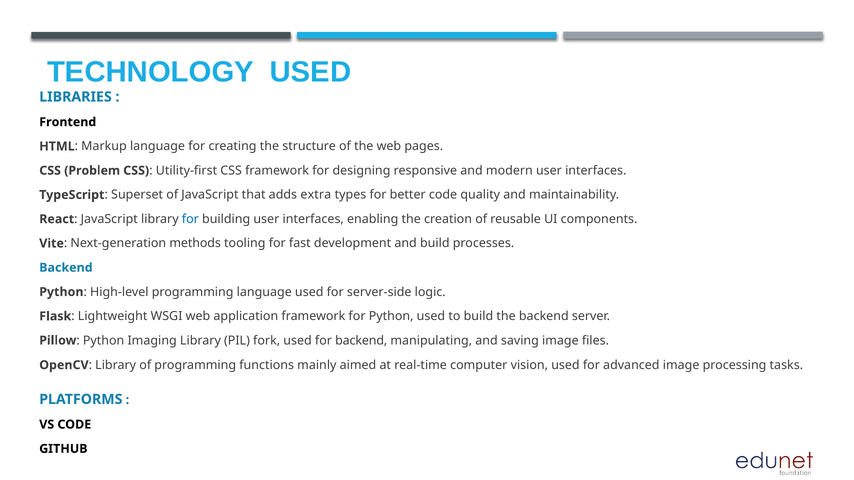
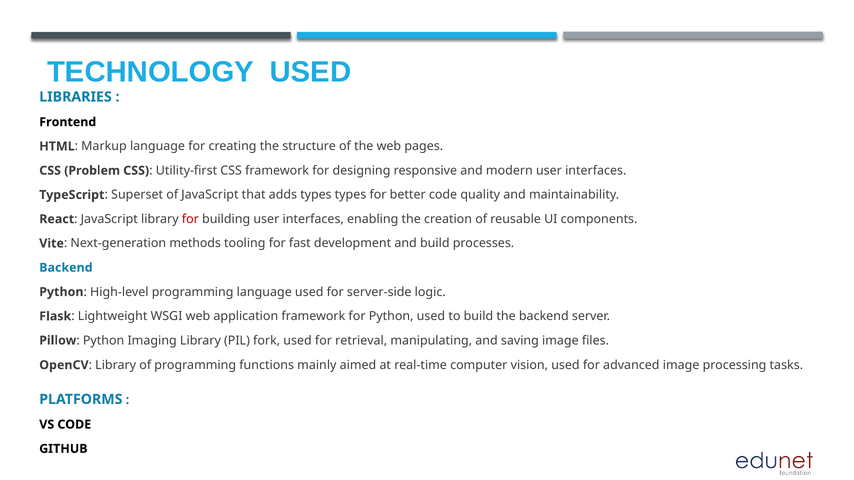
adds extra: extra -> types
for at (190, 219) colour: blue -> red
for backend: backend -> retrieval
